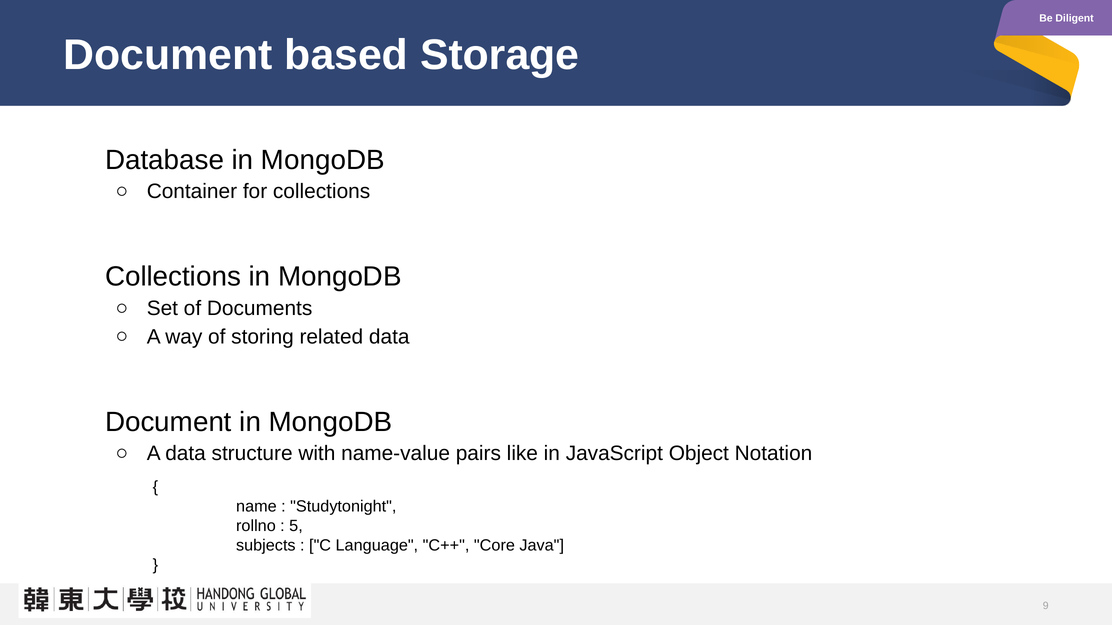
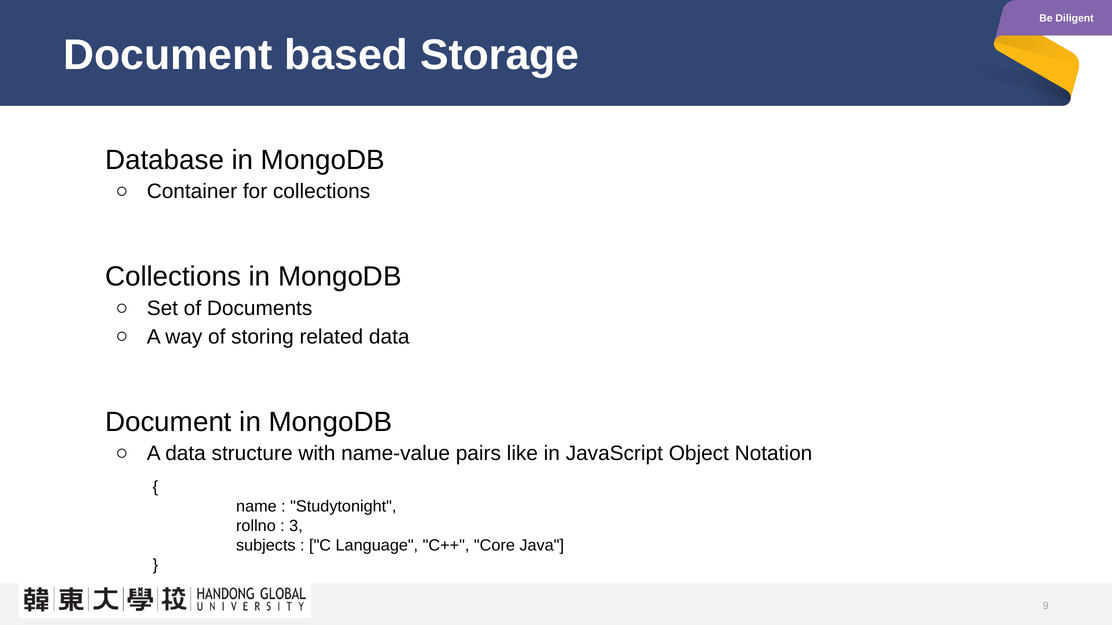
5: 5 -> 3
